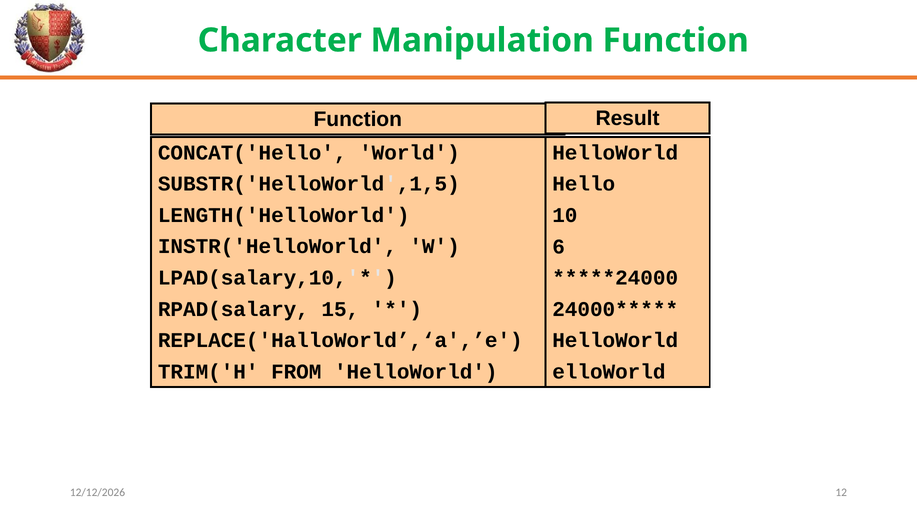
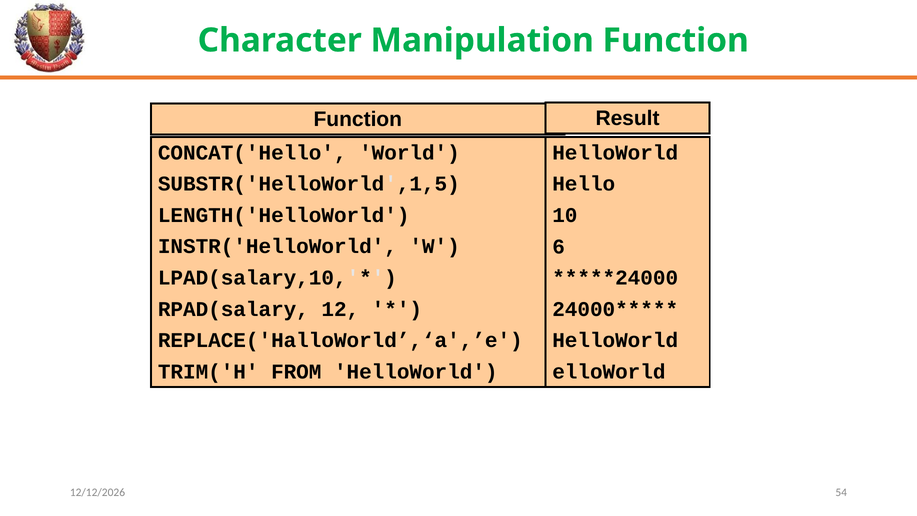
15: 15 -> 12
12: 12 -> 54
